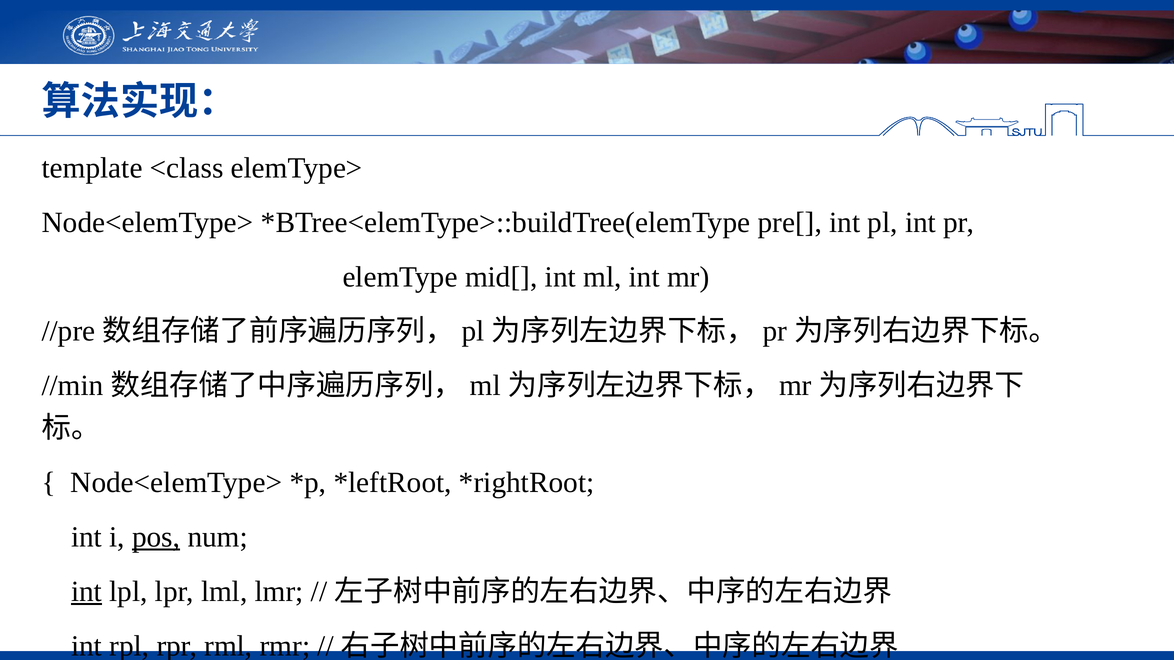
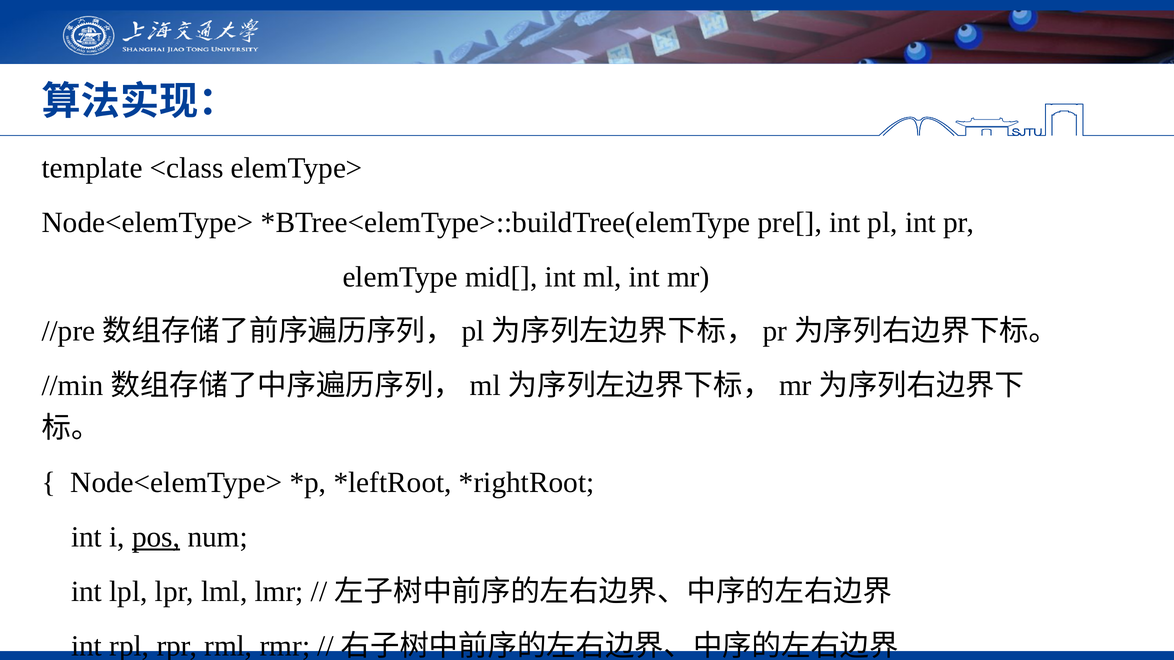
int at (87, 592) underline: present -> none
